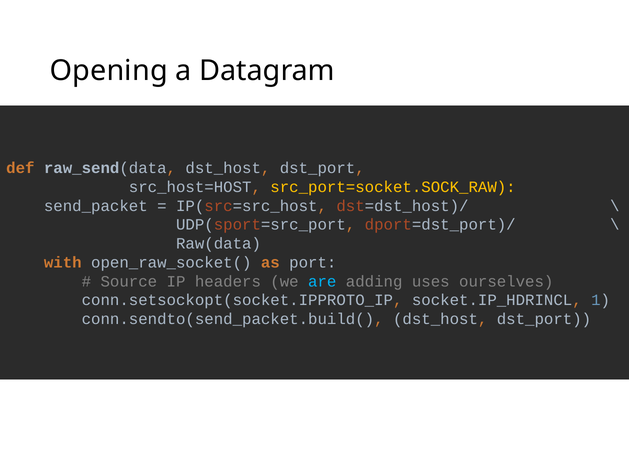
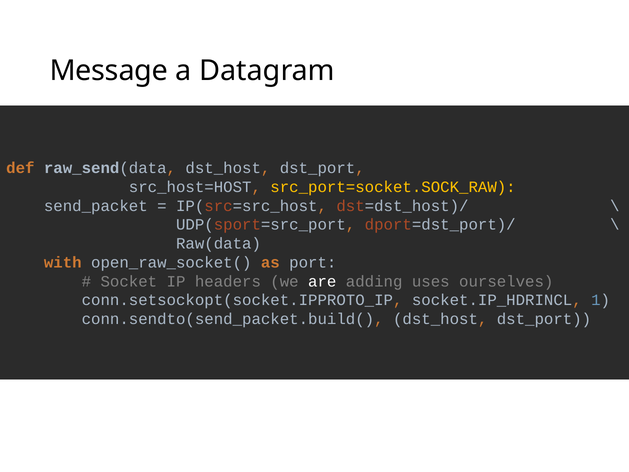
Opening: Opening -> Message
Source: Source -> Socket
are colour: light blue -> white
